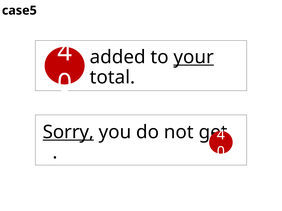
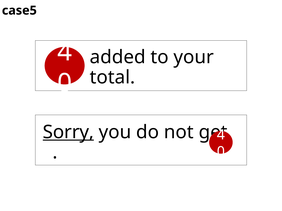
your underline: present -> none
